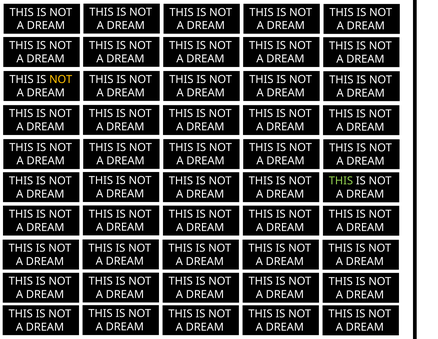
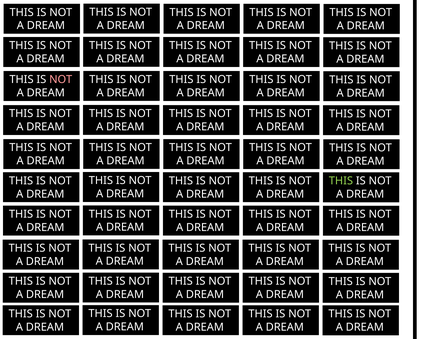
NOT at (61, 80) colour: yellow -> pink
